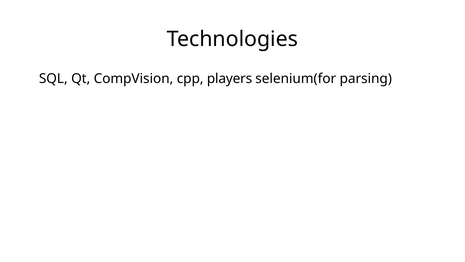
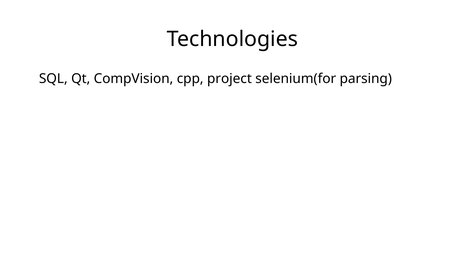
players: players -> project
